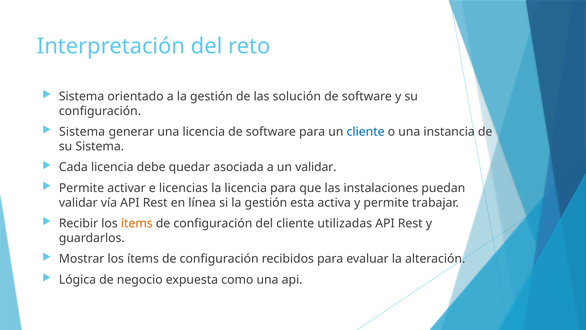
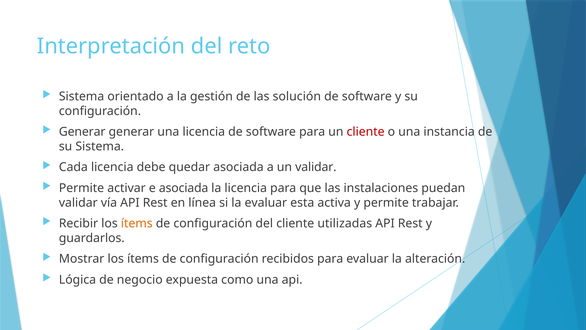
Sistema at (82, 132): Sistema -> Generar
cliente at (366, 132) colour: blue -> red
e licencias: licencias -> asociada
si la gestión: gestión -> evaluar
